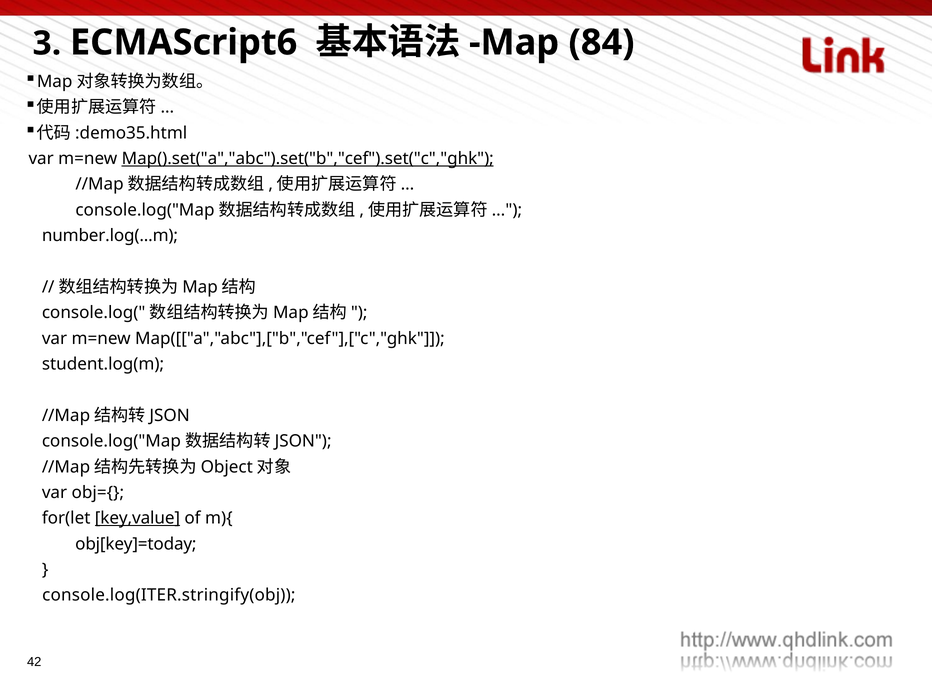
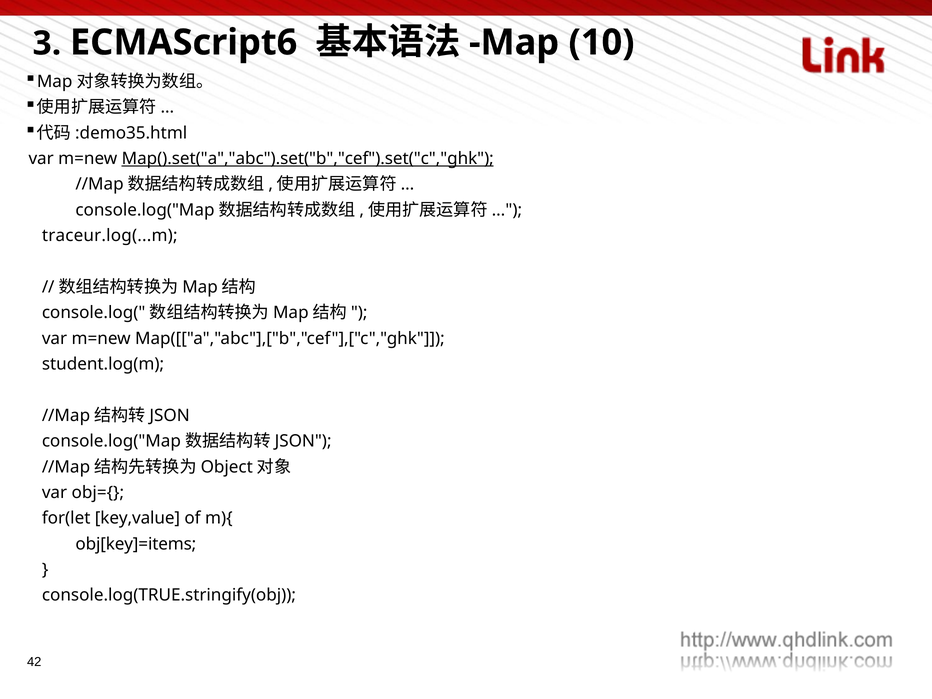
84: 84 -> 10
number.log(...m: number.log(...m -> traceur.log(...m
key,value underline: present -> none
obj[key]=today: obj[key]=today -> obj[key]=items
console.log(ITER.stringify(obj: console.log(ITER.stringify(obj -> console.log(TRUE.stringify(obj
